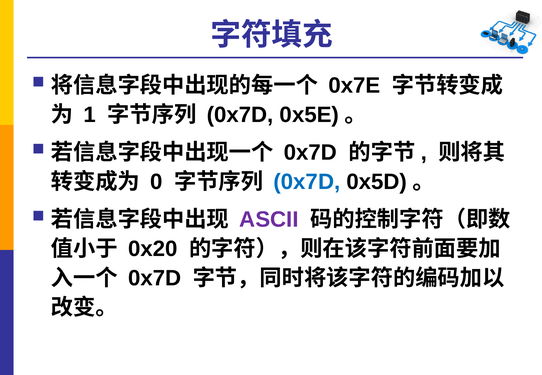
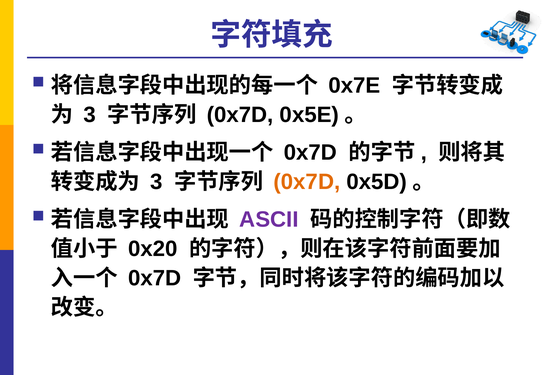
1 at (90, 115): 1 -> 3
0 at (156, 182): 0 -> 3
0x7D at (307, 182) colour: blue -> orange
